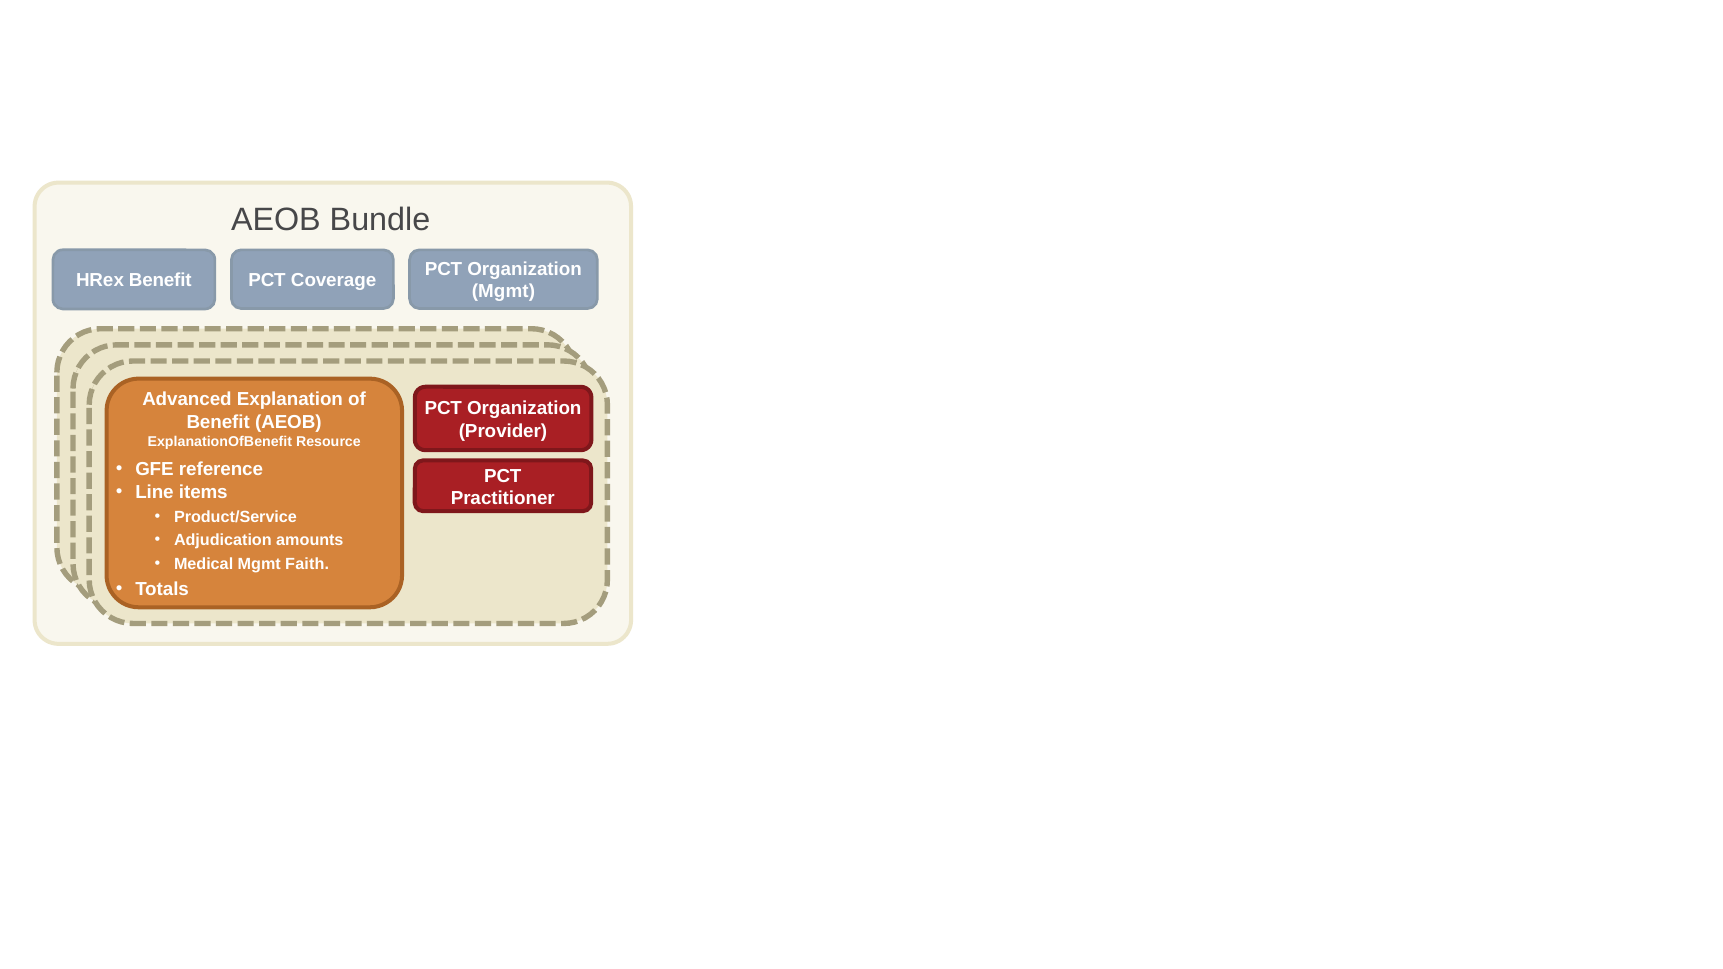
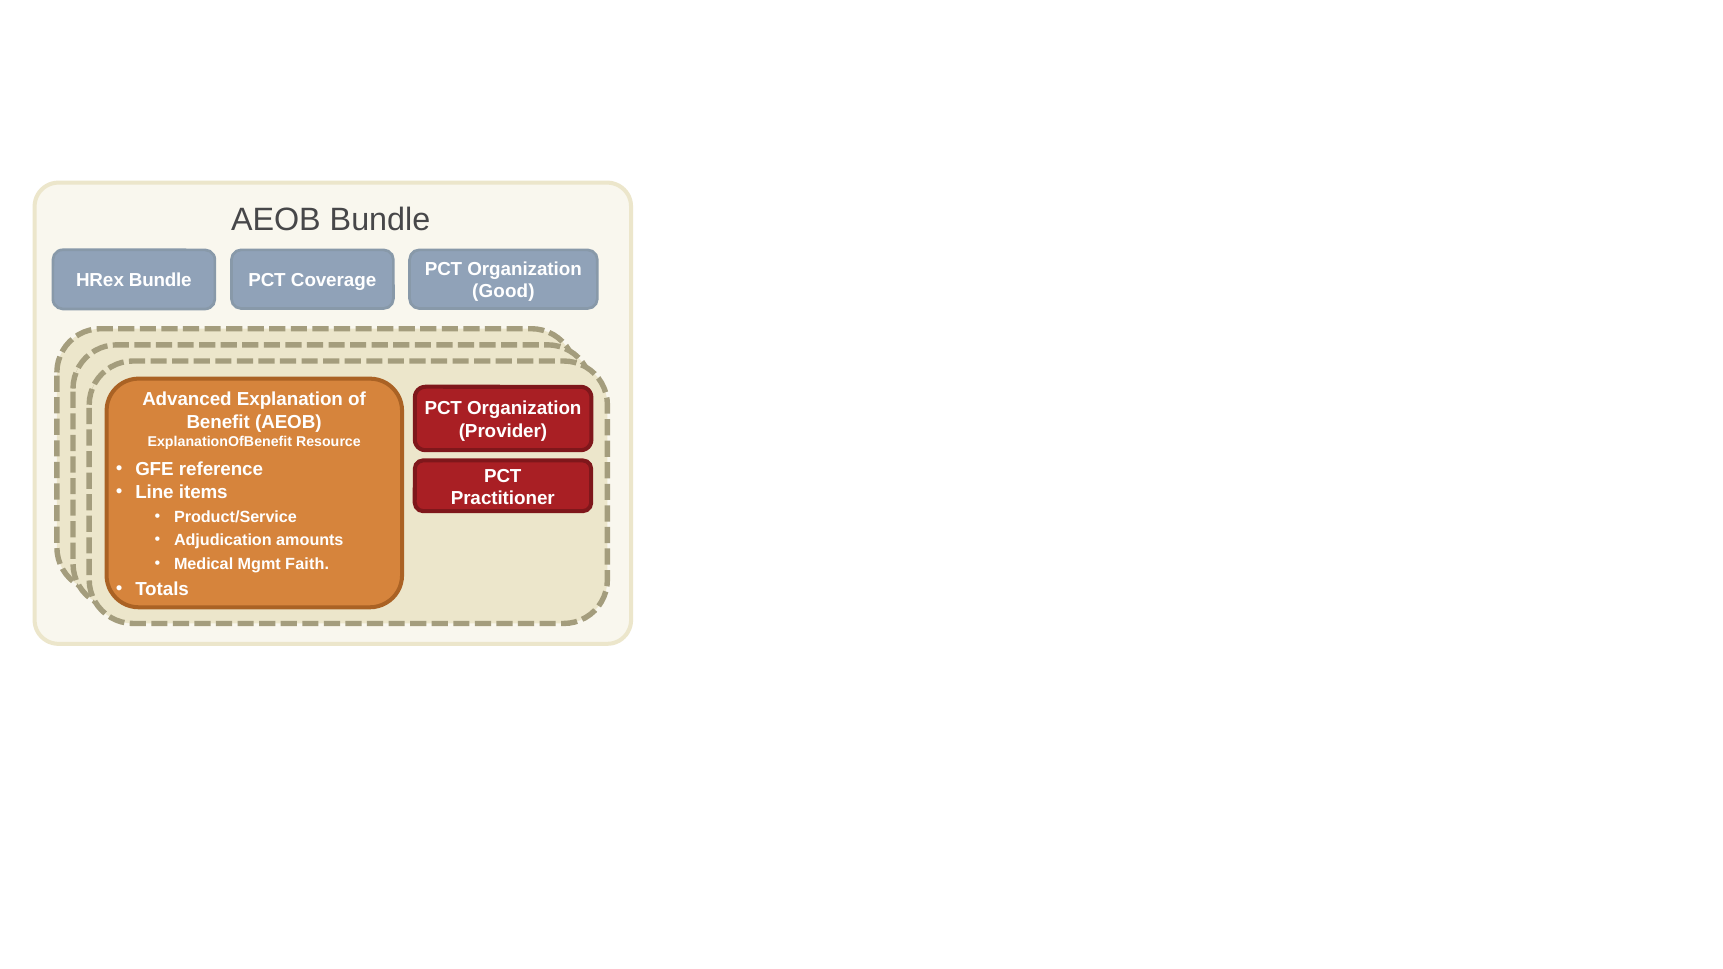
HRex Benefit: Benefit -> Bundle
Mgmt at (503, 292): Mgmt -> Good
